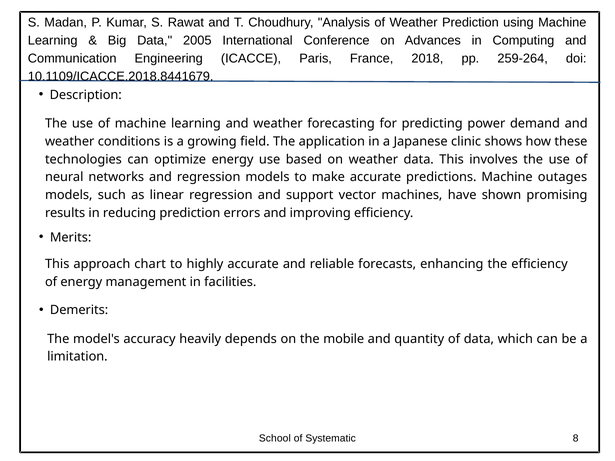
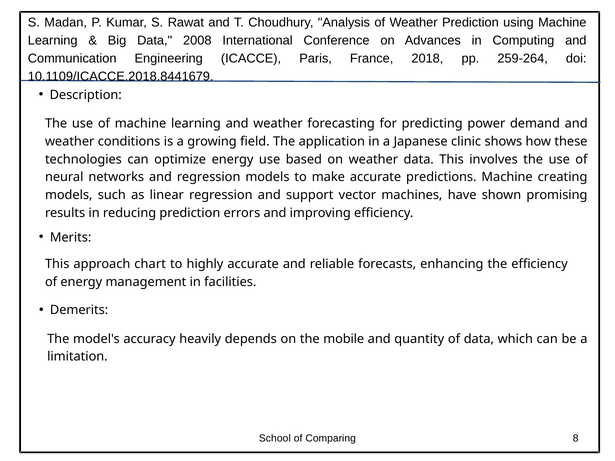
2005: 2005 -> 2008
outages: outages -> creating
Systematic: Systematic -> Comparing
